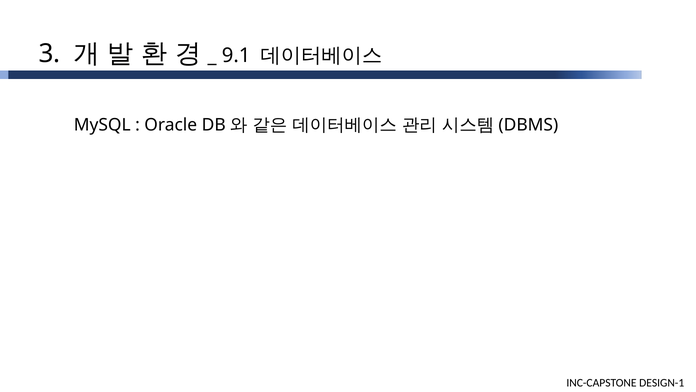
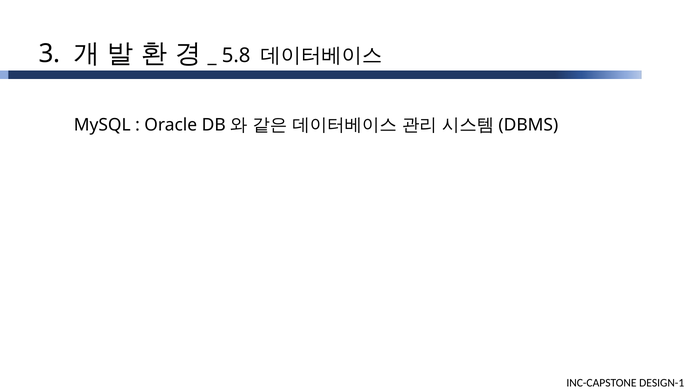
9.1: 9.1 -> 5.8
